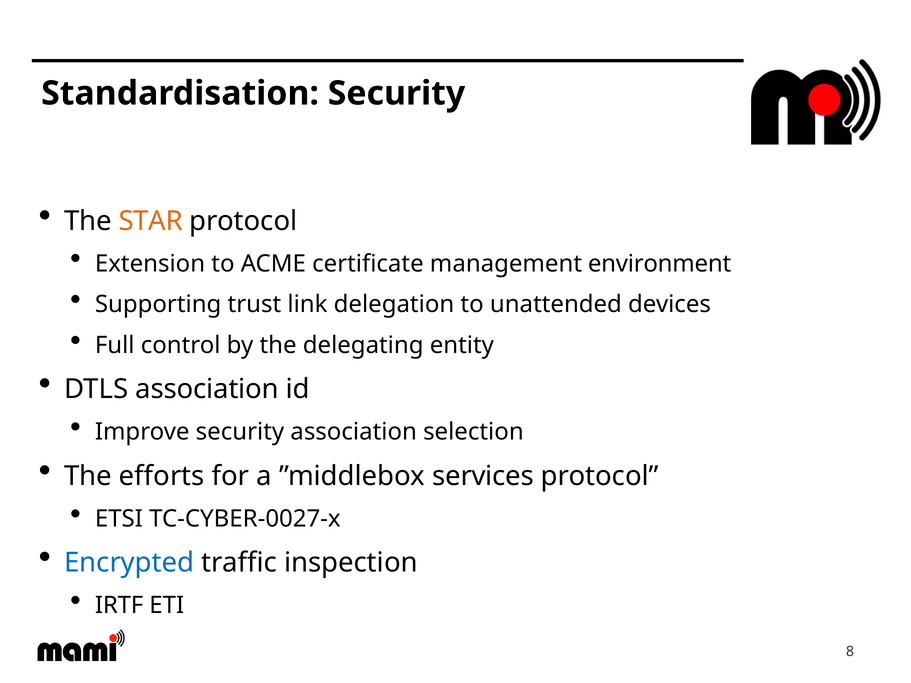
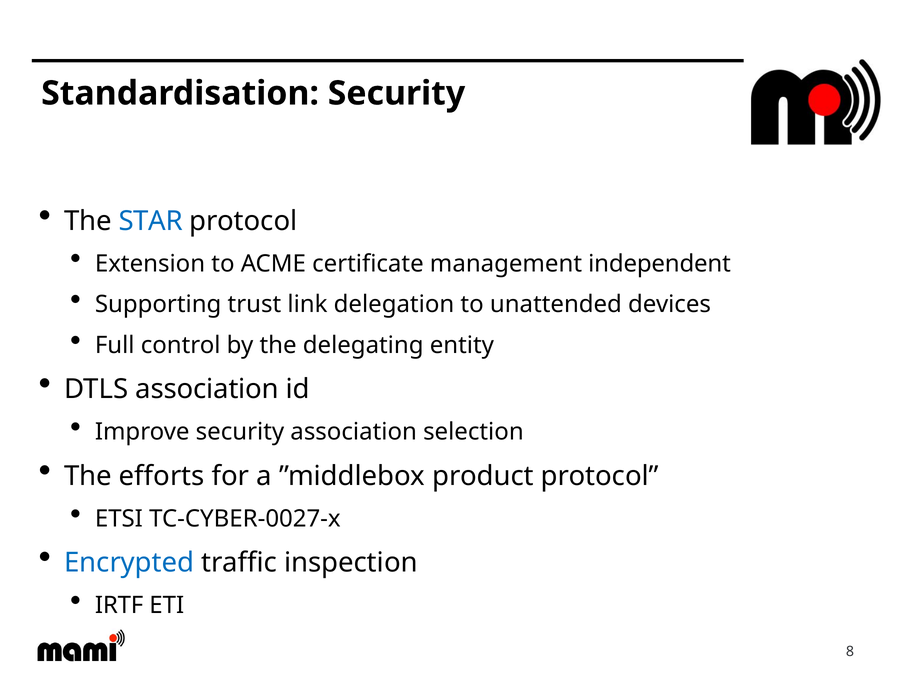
STAR colour: orange -> blue
environment: environment -> independent
services: services -> product
